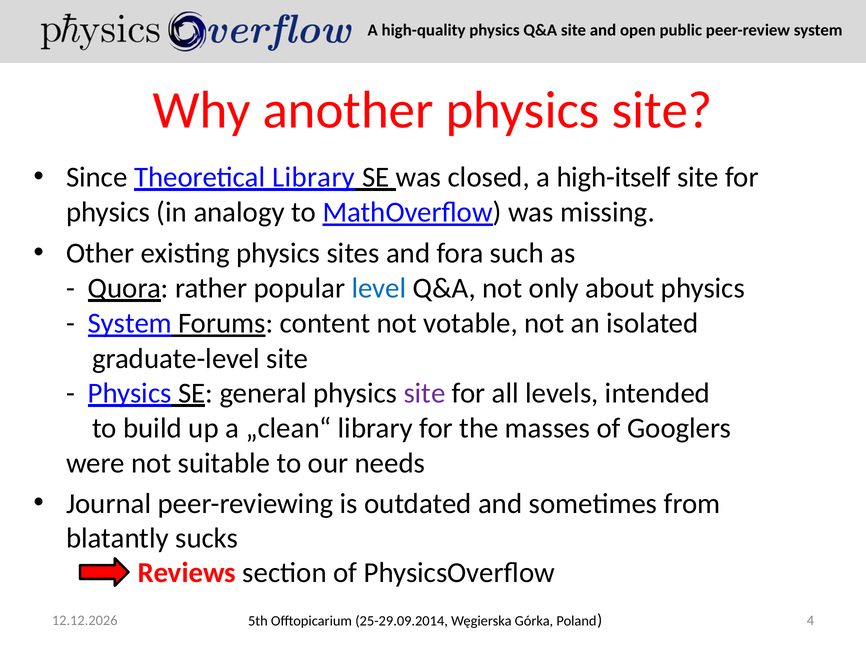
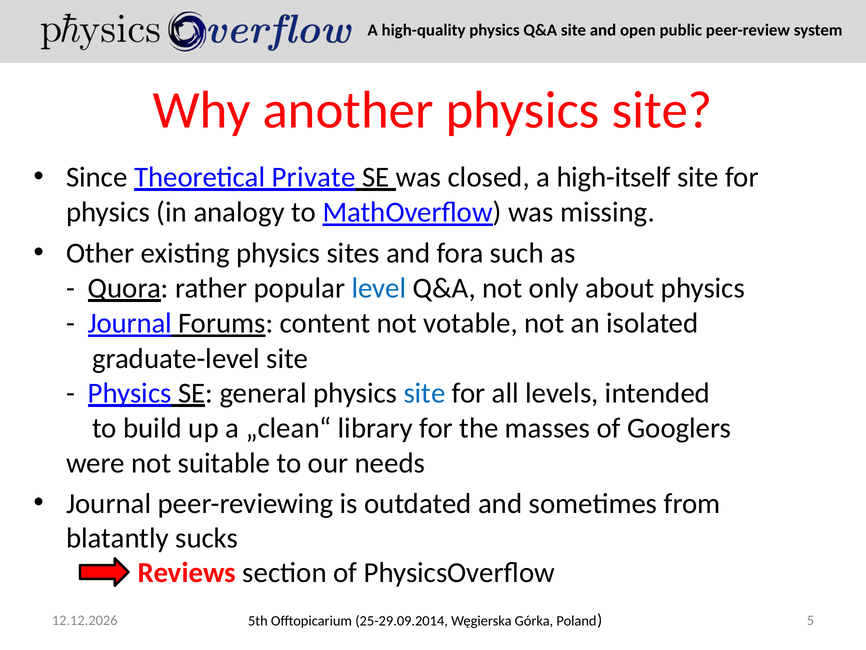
Theoretical Library: Library -> Private
System at (130, 323): System -> Journal
site at (425, 393) colour: purple -> blue
4: 4 -> 5
